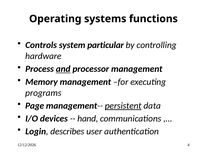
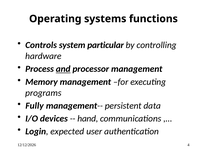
Page: Page -> Fully
persistent underline: present -> none
describes: describes -> expected
